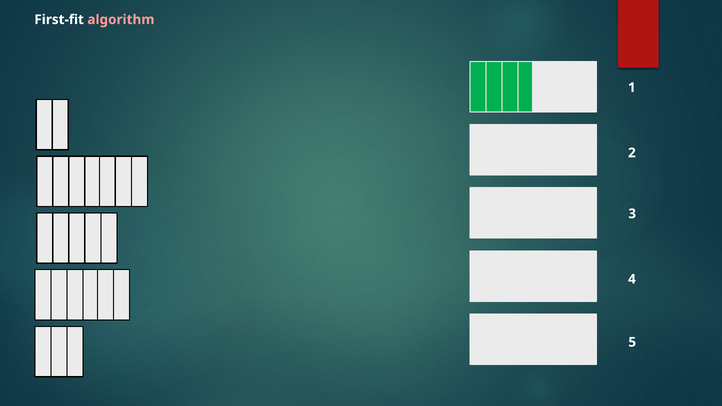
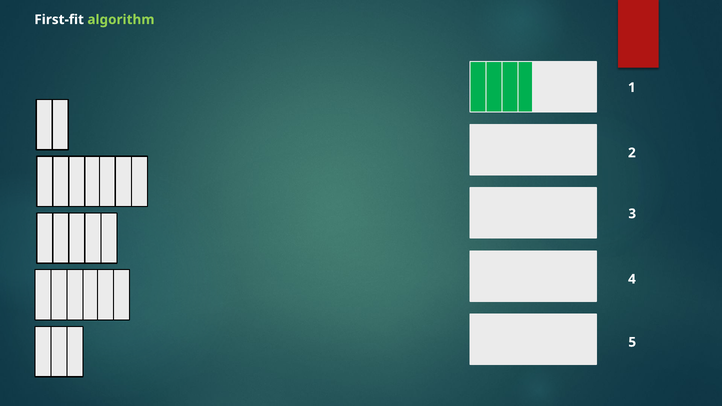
algorithm colour: pink -> light green
